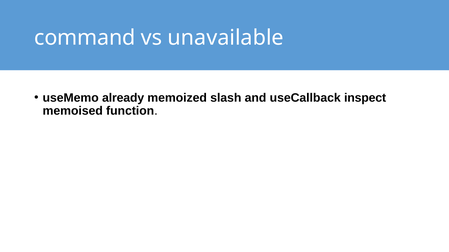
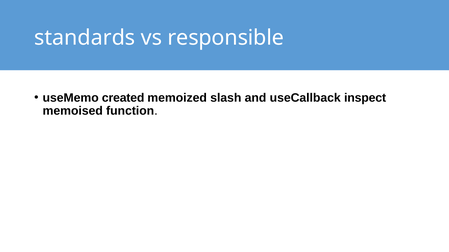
command: command -> standards
unavailable: unavailable -> responsible
already: already -> created
